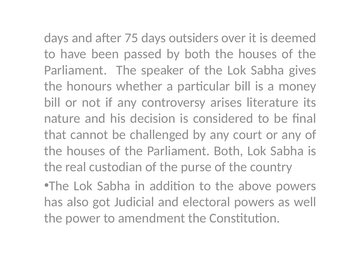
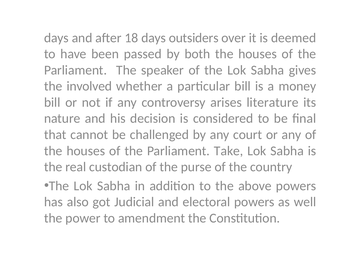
75: 75 -> 18
honours: honours -> involved
Parliament Both: Both -> Take
